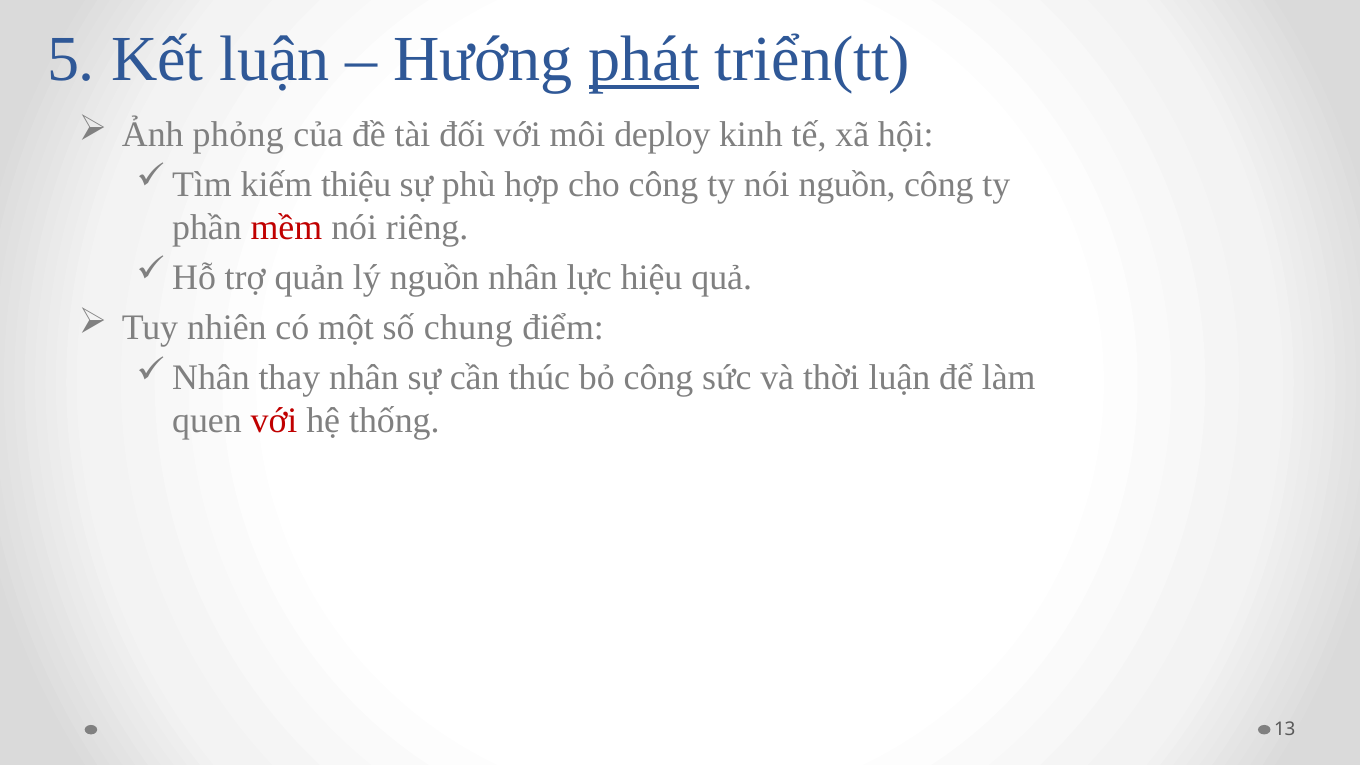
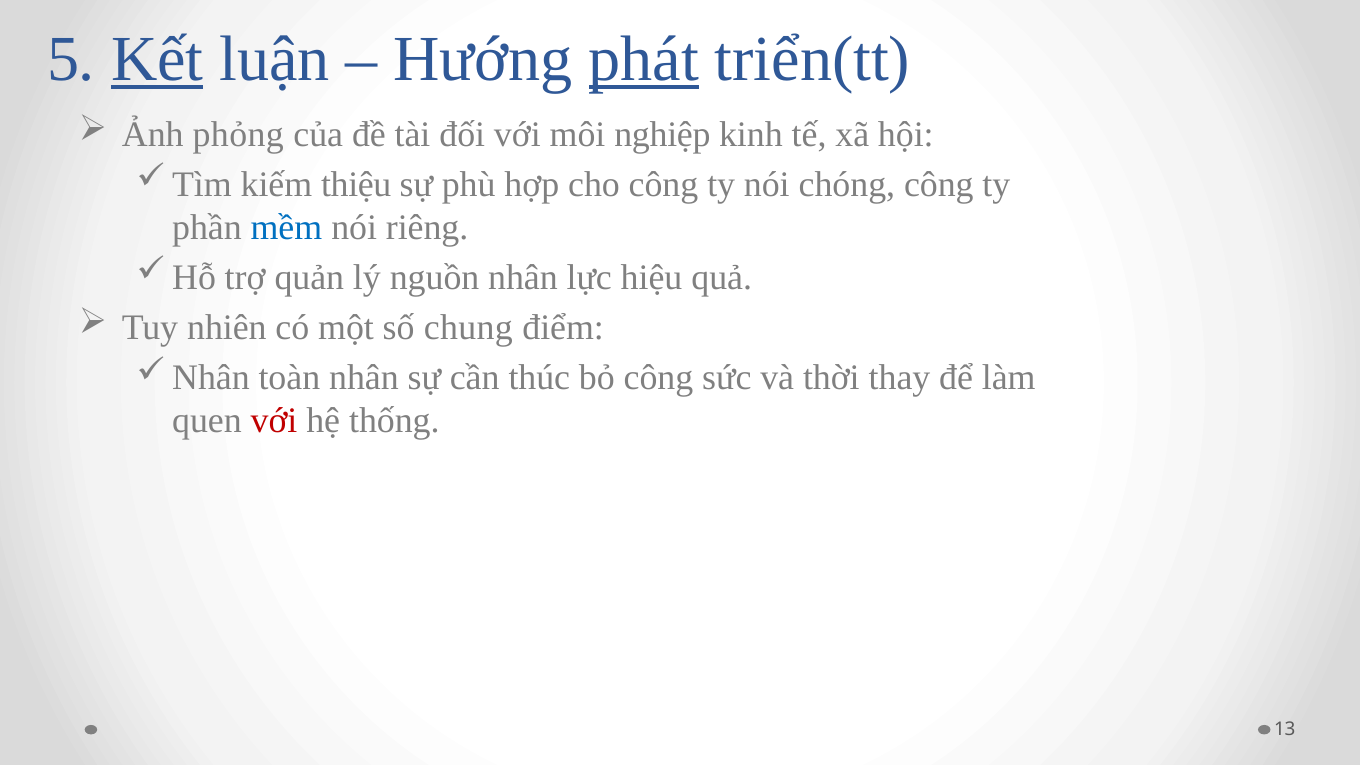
Kết underline: none -> present
deploy: deploy -> nghiệp
nói nguồn: nguồn -> chóng
mềm colour: red -> blue
thay: thay -> toàn
thời luận: luận -> thay
